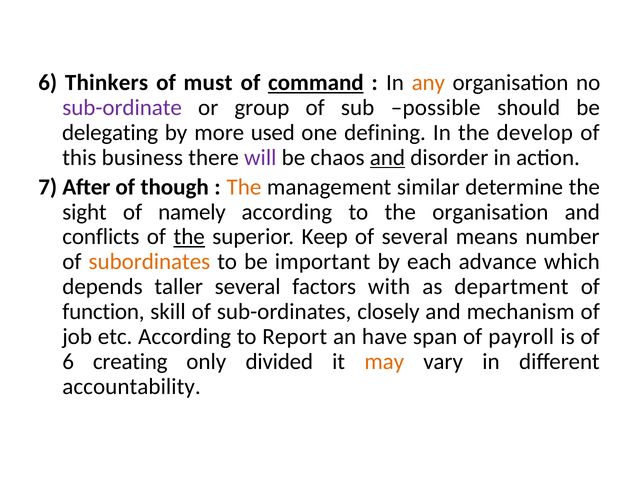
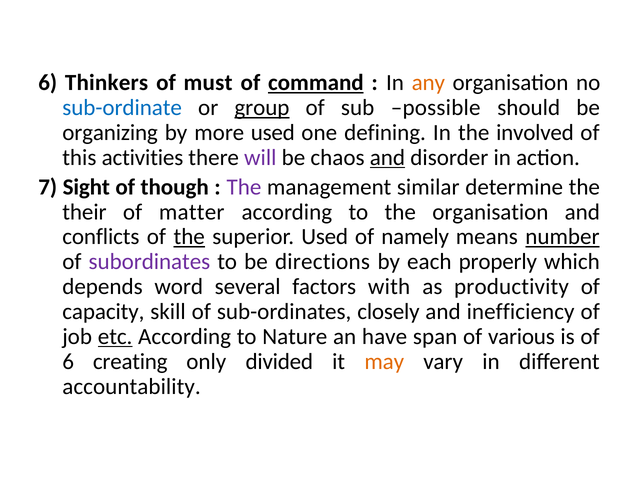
sub-ordinate colour: purple -> blue
group underline: none -> present
delegating: delegating -> organizing
develop: develop -> involved
business: business -> activities
After: After -> Sight
The at (244, 187) colour: orange -> purple
sight: sight -> their
namely: namely -> matter
superior Keep: Keep -> Used
of several: several -> namely
number underline: none -> present
subordinates colour: orange -> purple
important: important -> directions
advance: advance -> properly
taller: taller -> word
department: department -> productivity
function: function -> capacity
mechanism: mechanism -> inefficiency
etc underline: none -> present
Report: Report -> Nature
payroll: payroll -> various
